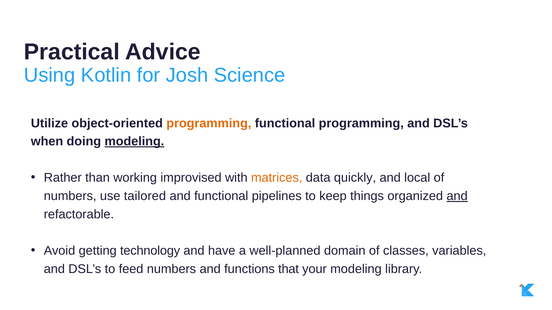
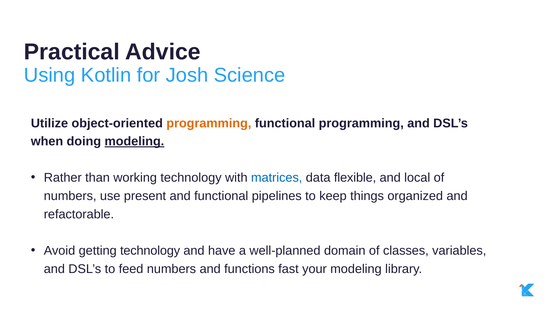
working improvised: improvised -> technology
matrices colour: orange -> blue
quickly: quickly -> flexible
tailored: tailored -> present
and at (457, 196) underline: present -> none
that: that -> fast
